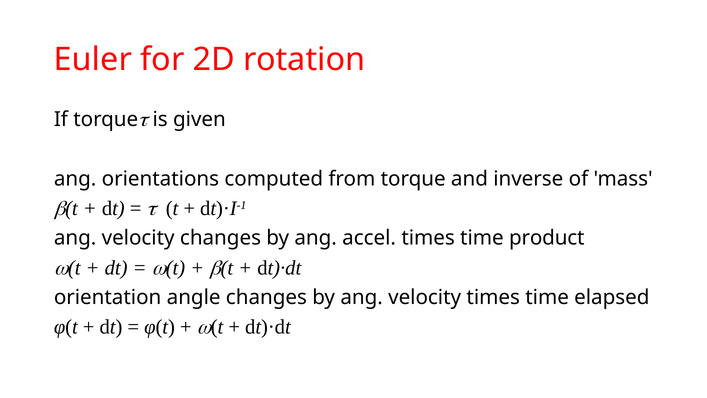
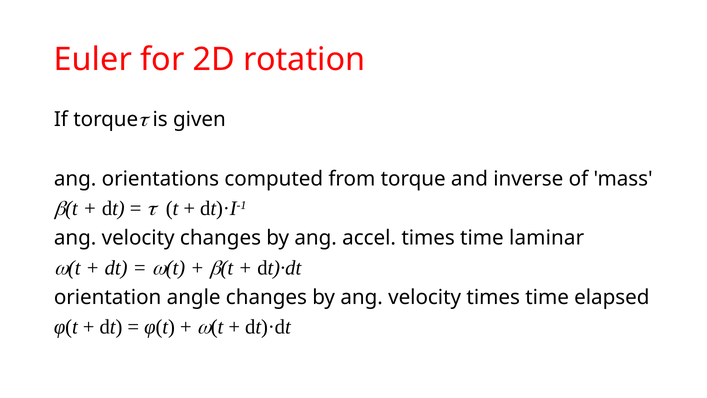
product: product -> laminar
